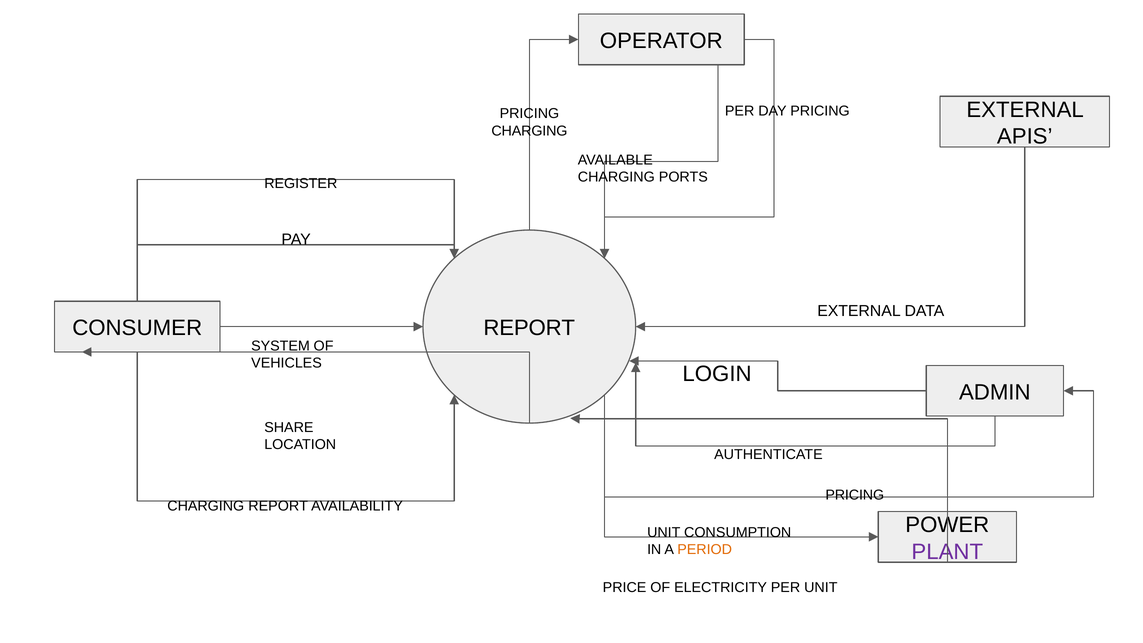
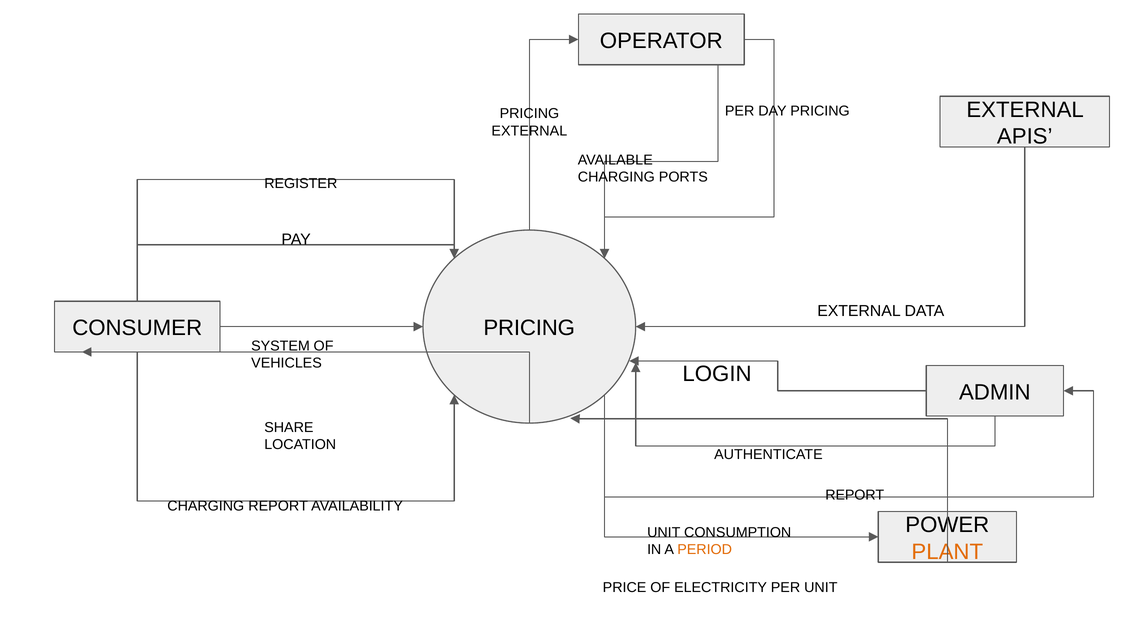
CHARGING at (529, 131): CHARGING -> EXTERNAL
REPORT at (529, 328): REPORT -> PRICING
PRICING at (855, 495): PRICING -> REPORT
PLANT colour: purple -> orange
